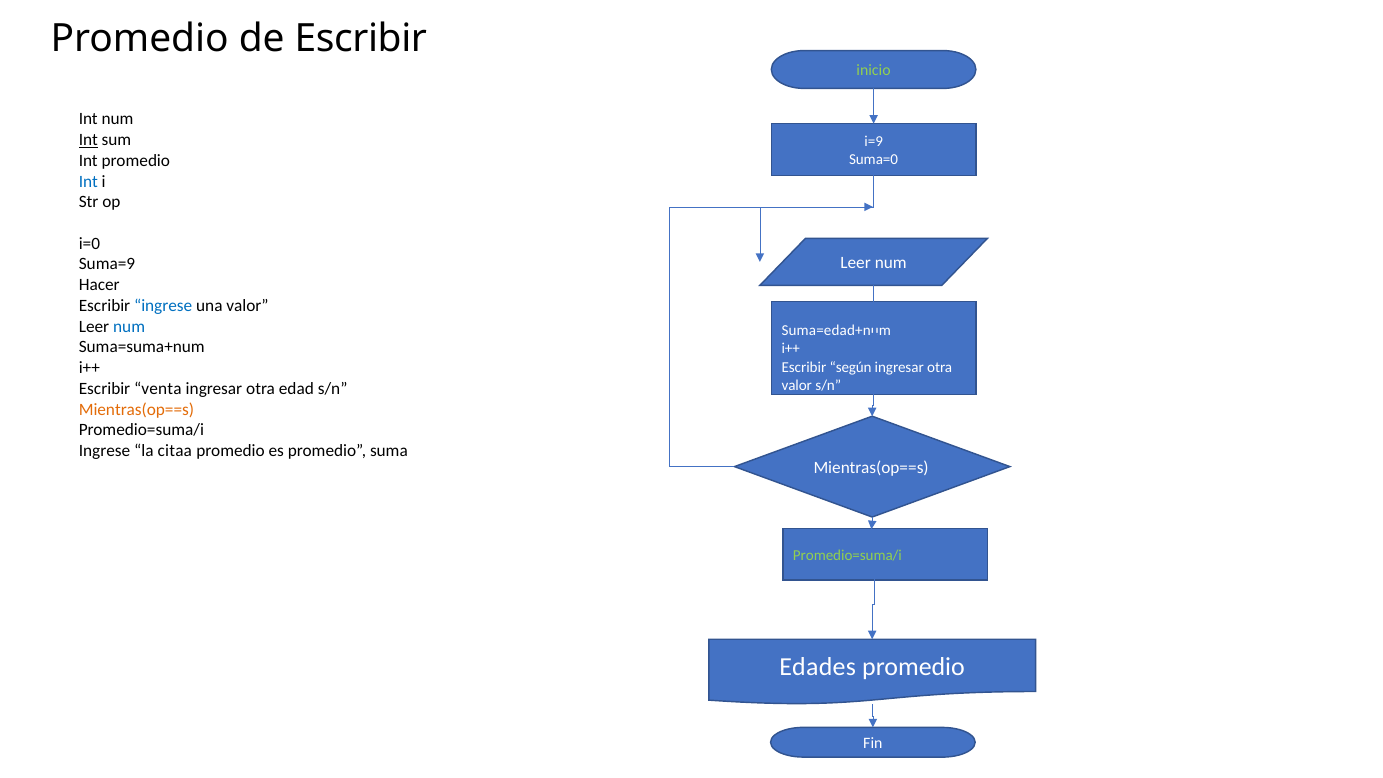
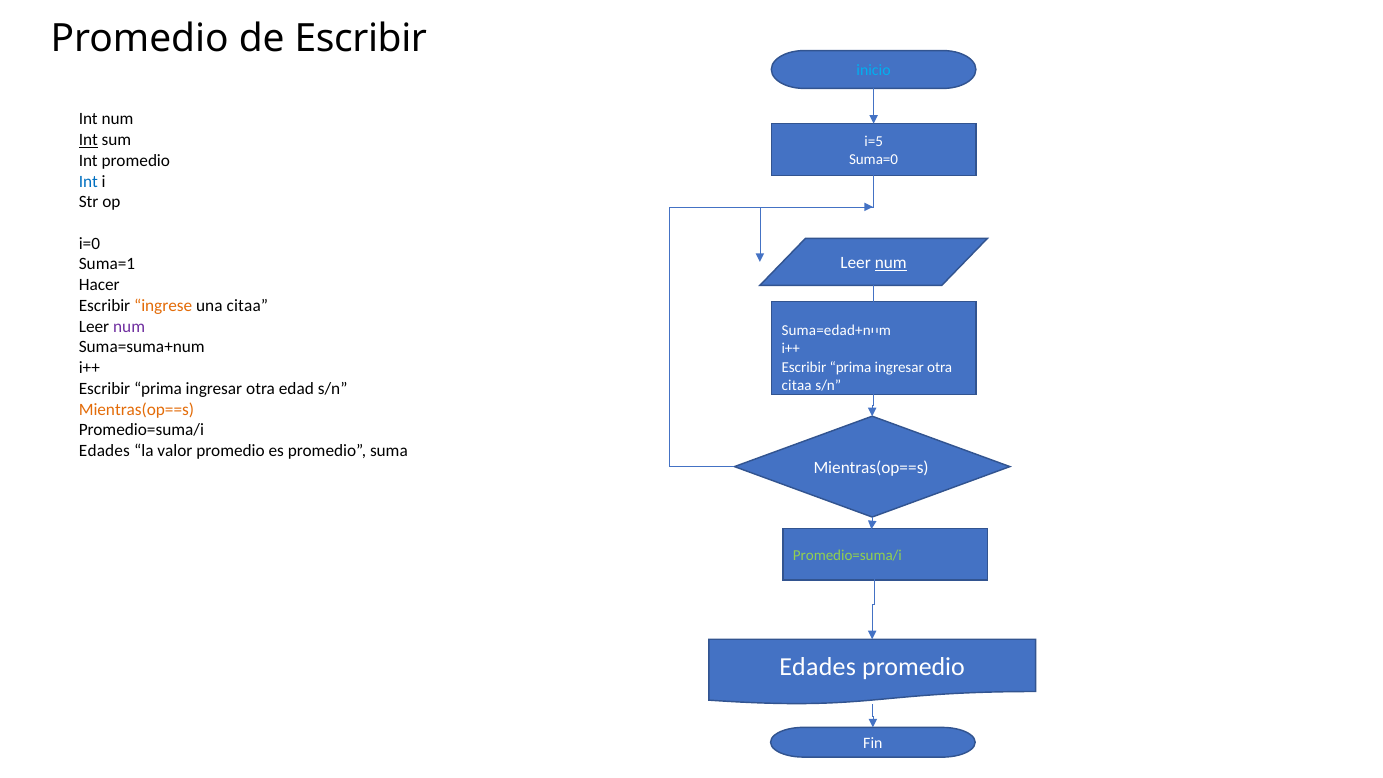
inicio colour: light green -> light blue
i=9: i=9 -> i=5
num at (891, 263) underline: none -> present
Suma=9: Suma=9 -> Suma=1
ingrese at (163, 306) colour: blue -> orange
una valor: valor -> citaa
num at (129, 327) colour: blue -> purple
según at (851, 367): según -> prima
valor at (797, 385): valor -> citaa
venta at (158, 389): venta -> prima
Ingrese at (105, 451): Ingrese -> Edades
citaa: citaa -> valor
